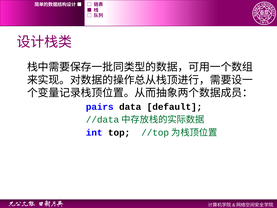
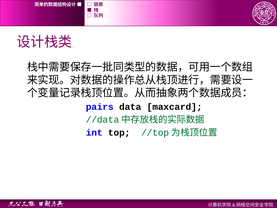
default: default -> maxcard
